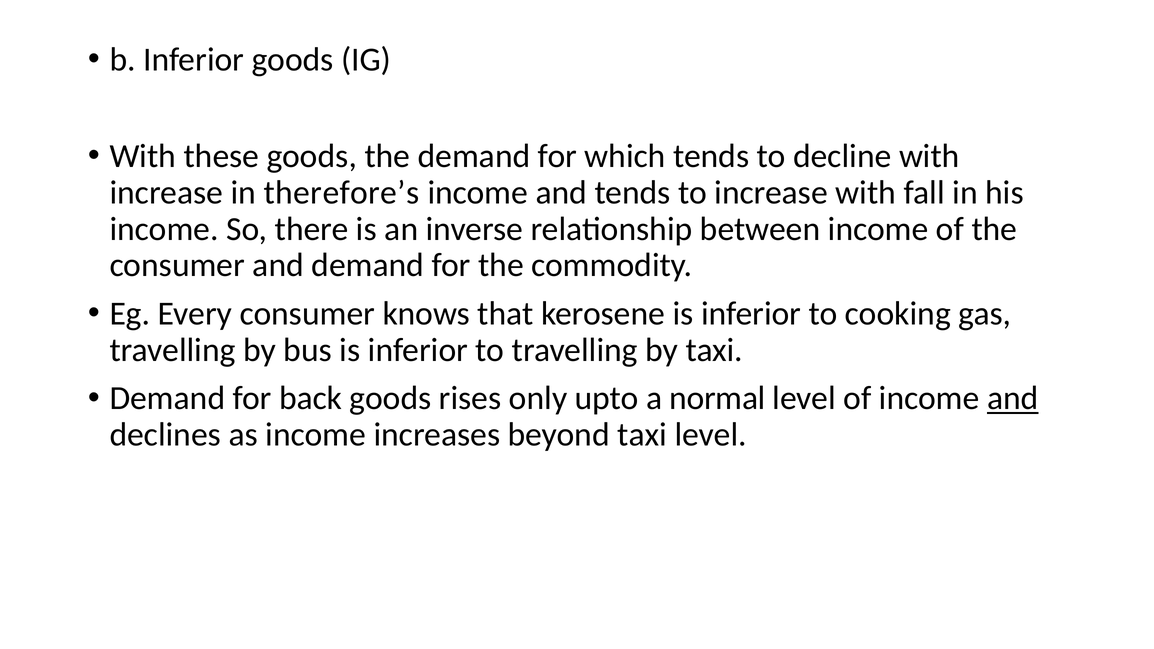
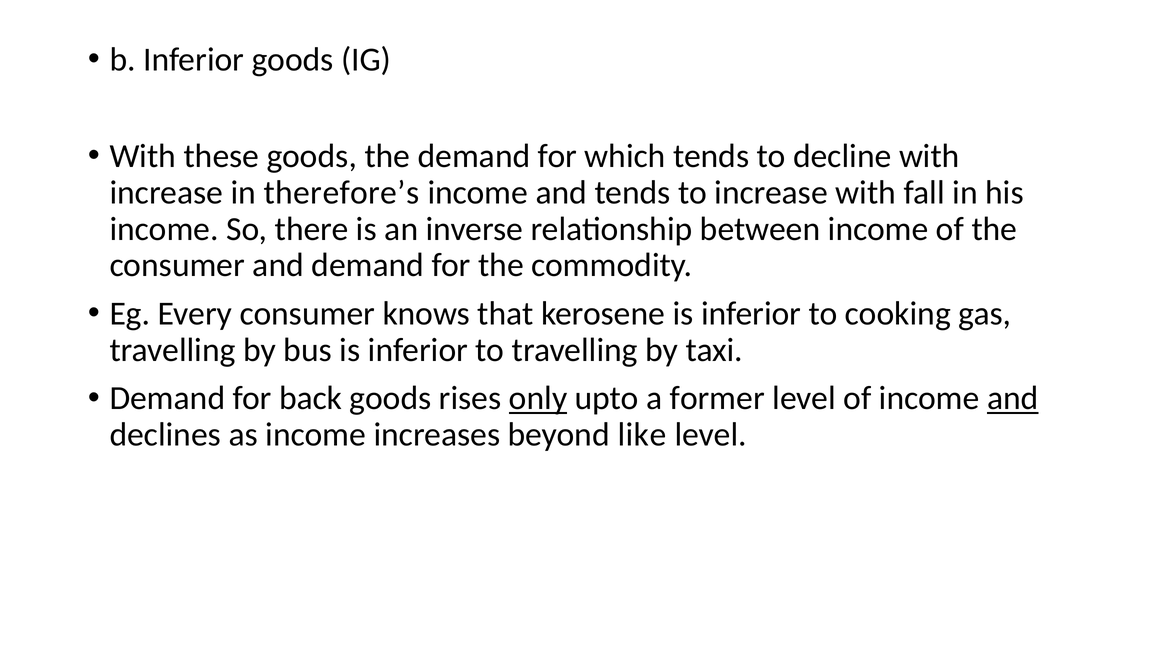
only underline: none -> present
normal: normal -> former
beyond taxi: taxi -> like
